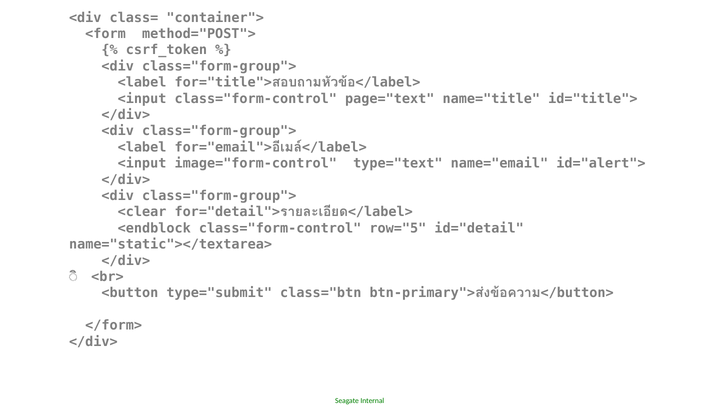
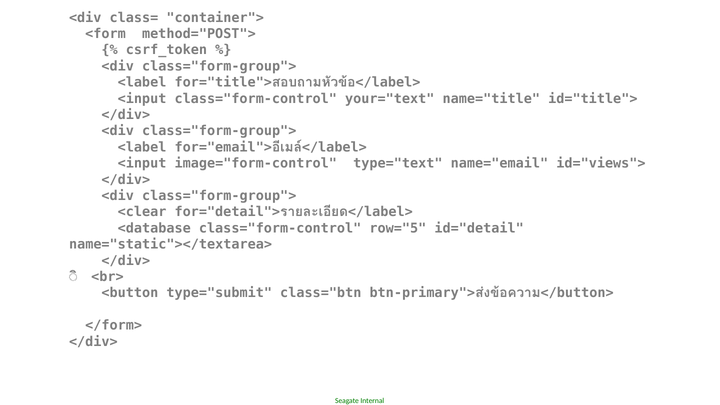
page="text: page="text -> your="text
id="alert">: id="alert"> -> id="views">
<endblock: <endblock -> <database
